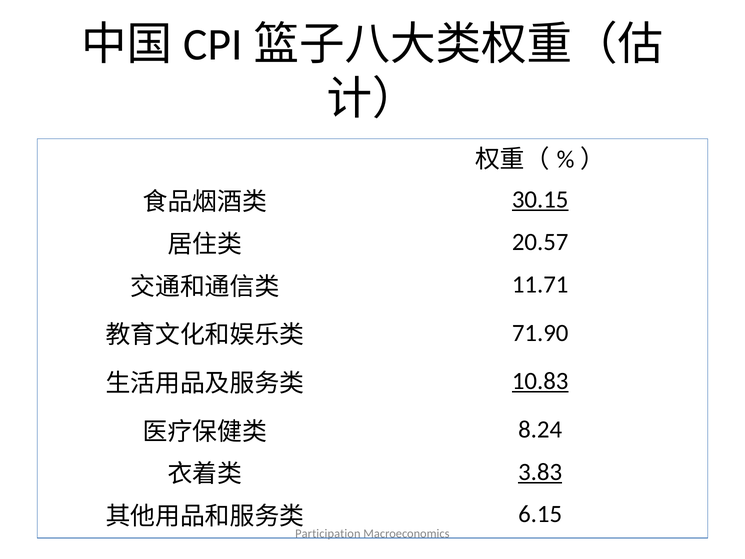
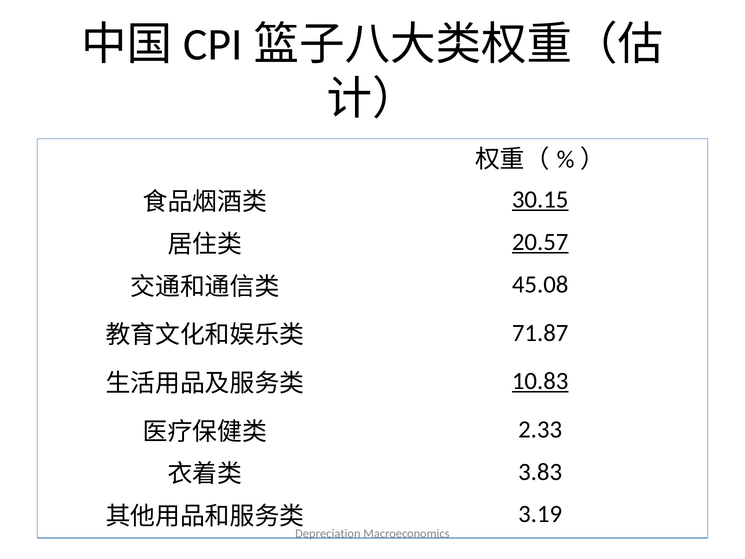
20.57 underline: none -> present
11.71: 11.71 -> 45.08
71.90: 71.90 -> 71.87
8.24: 8.24 -> 2.33
3.83 underline: present -> none
6.15: 6.15 -> 3.19
Participation: Participation -> Depreciation
